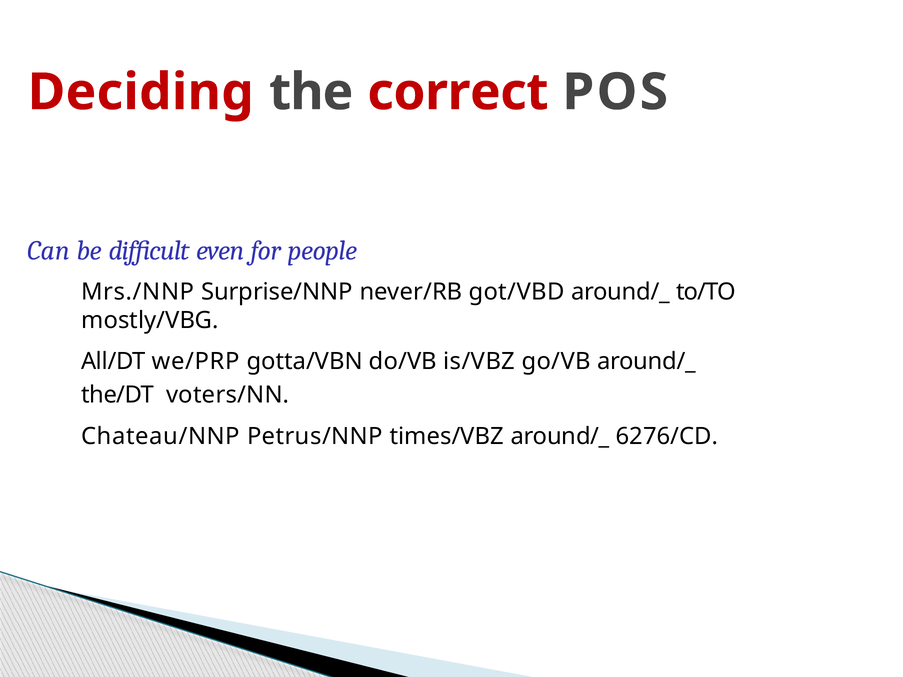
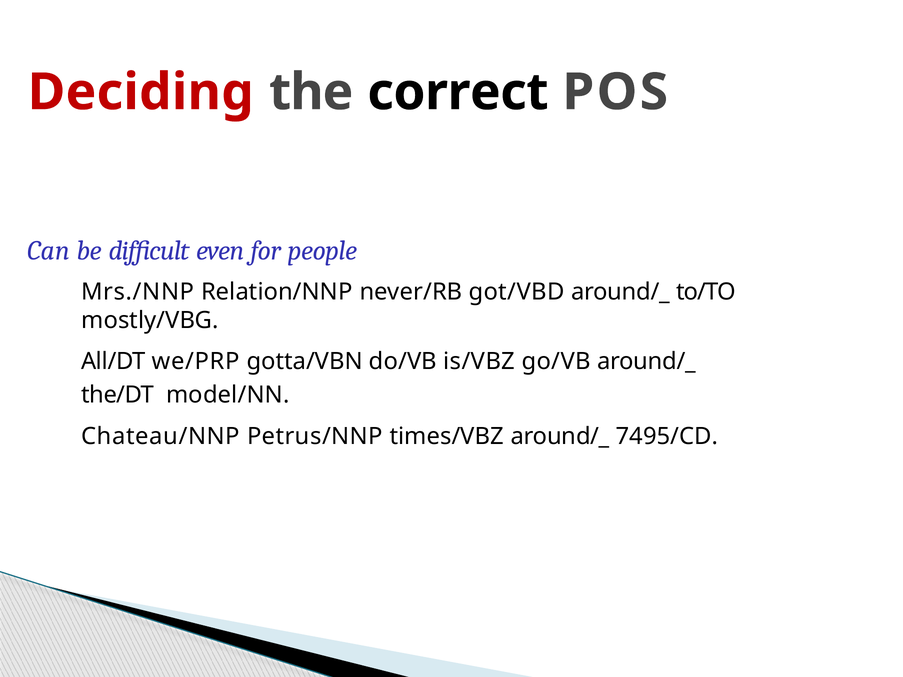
correct colour: red -> black
Surprise/NNP: Surprise/NNP -> Relation/NNP
voters/NN: voters/NN -> model/NN
6276/CD: 6276/CD -> 7495/CD
